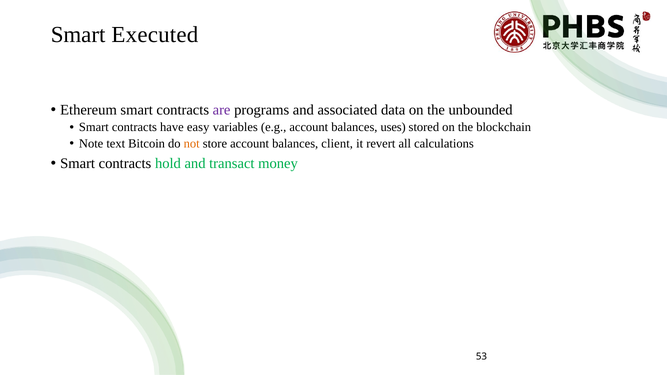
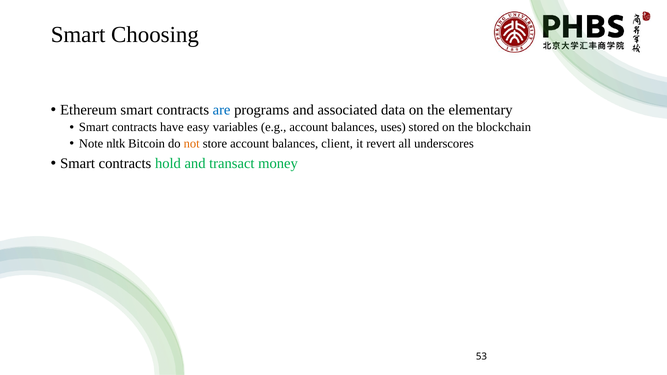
Executed: Executed -> Choosing
are colour: purple -> blue
unbounded: unbounded -> elementary
text: text -> nltk
calculations: calculations -> underscores
